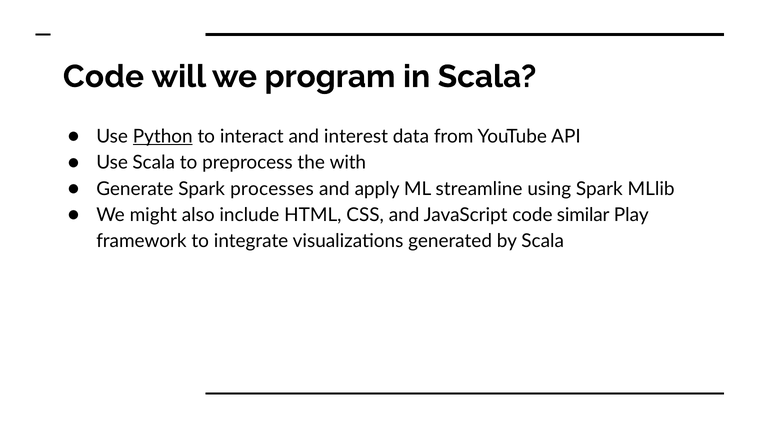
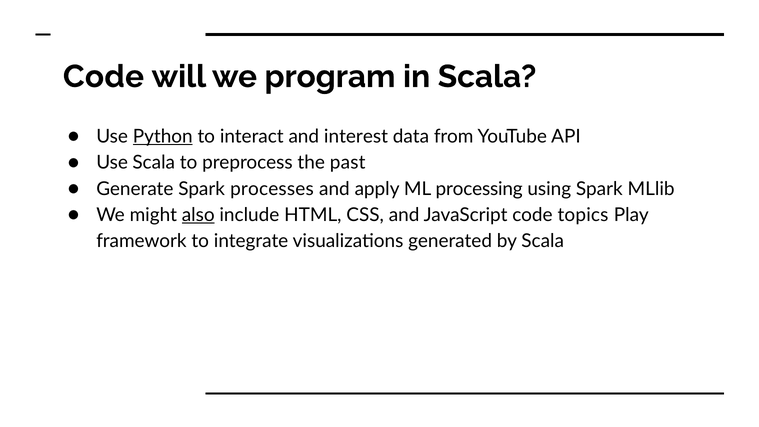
with: with -> past
streamline: streamline -> processing
also underline: none -> present
similar: similar -> topics
